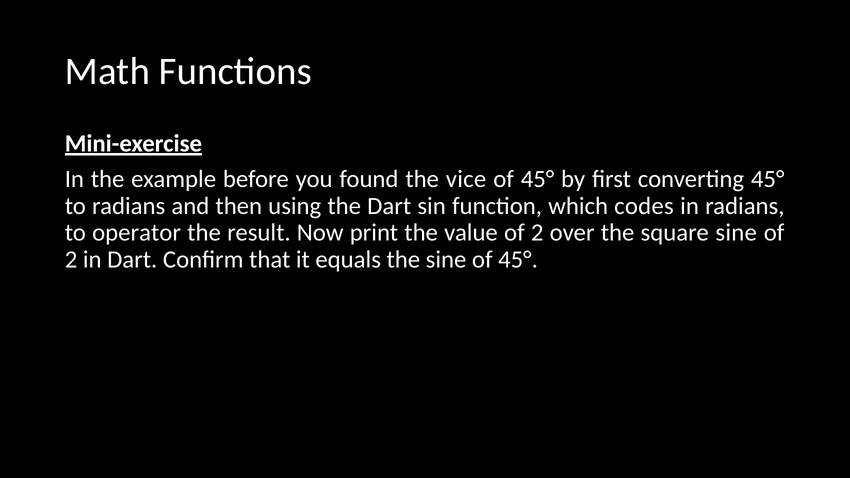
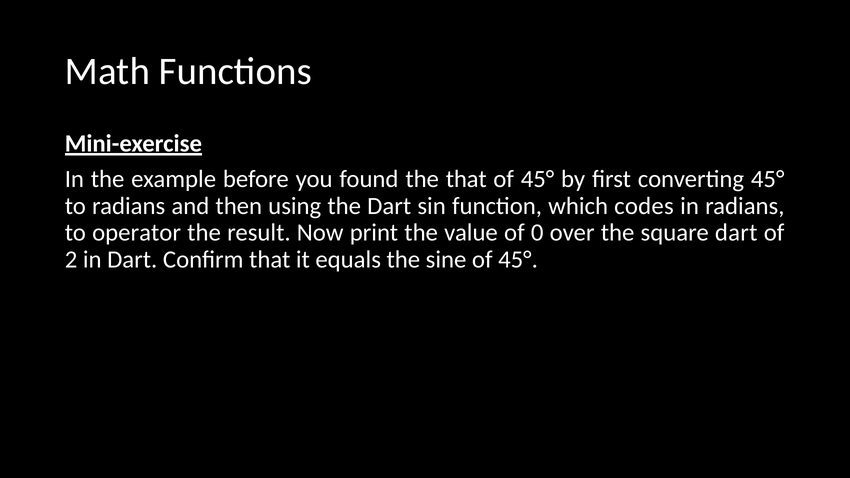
the vice: vice -> that
value of 2: 2 -> 0
square sine: sine -> dart
